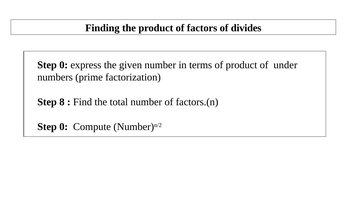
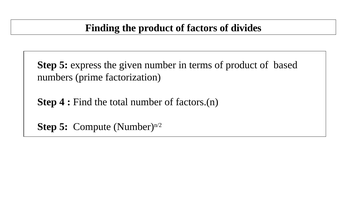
0 at (64, 65): 0 -> 5
under: under -> based
8: 8 -> 4
0 at (64, 127): 0 -> 5
